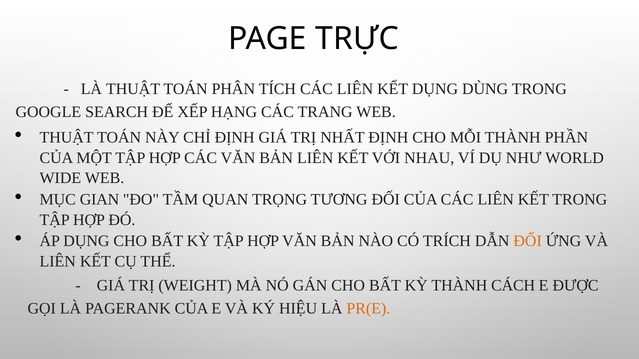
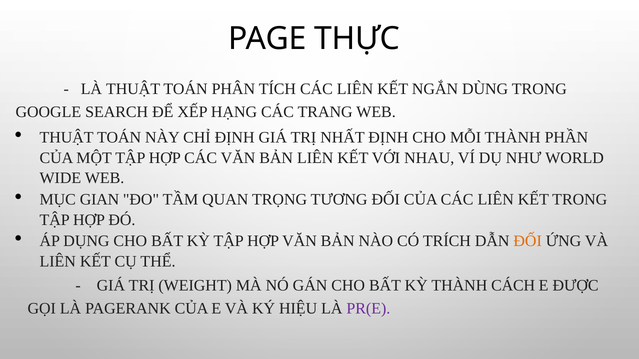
TRỰC: TRỰC -> THỰC
KẾT DỤNG: DỤNG -> NGẮN
PR(E colour: orange -> purple
